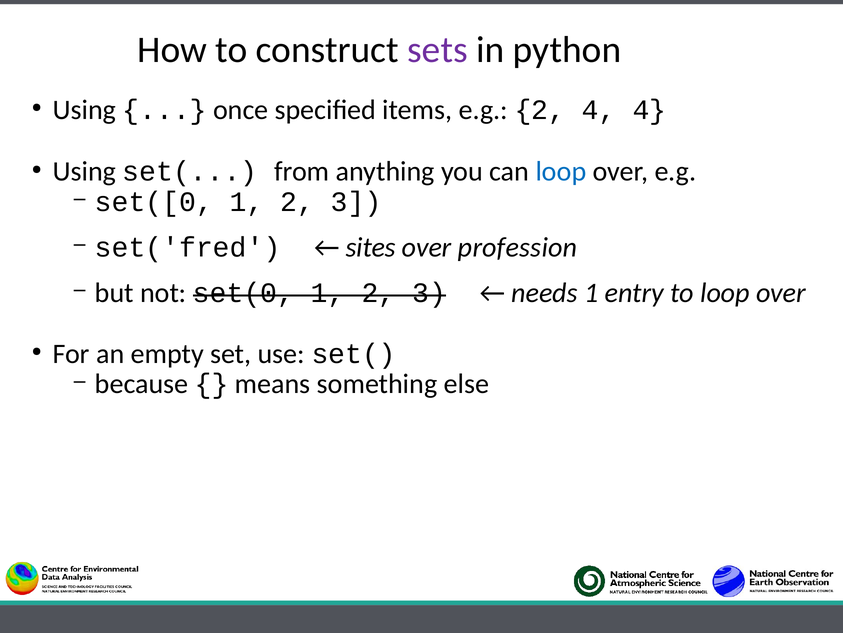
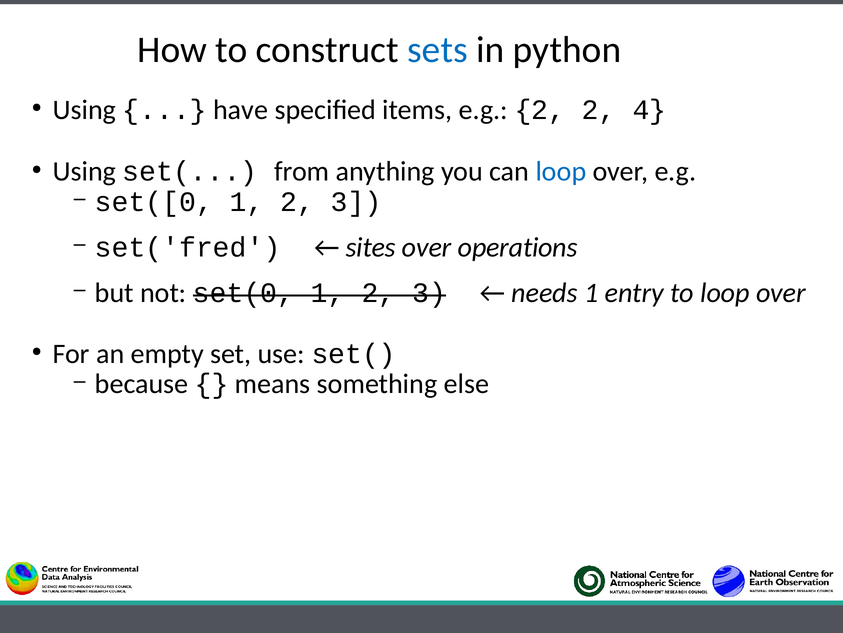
sets colour: purple -> blue
once: once -> have
2 4: 4 -> 2
profession: profession -> operations
